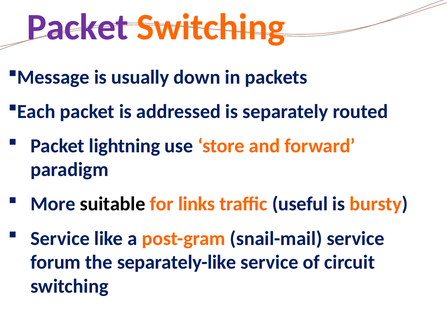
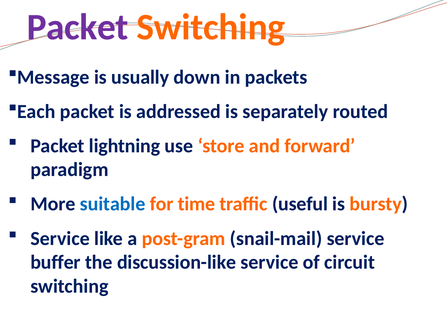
suitable colour: black -> blue
links: links -> time
forum: forum -> buffer
separately-like: separately-like -> discussion-like
